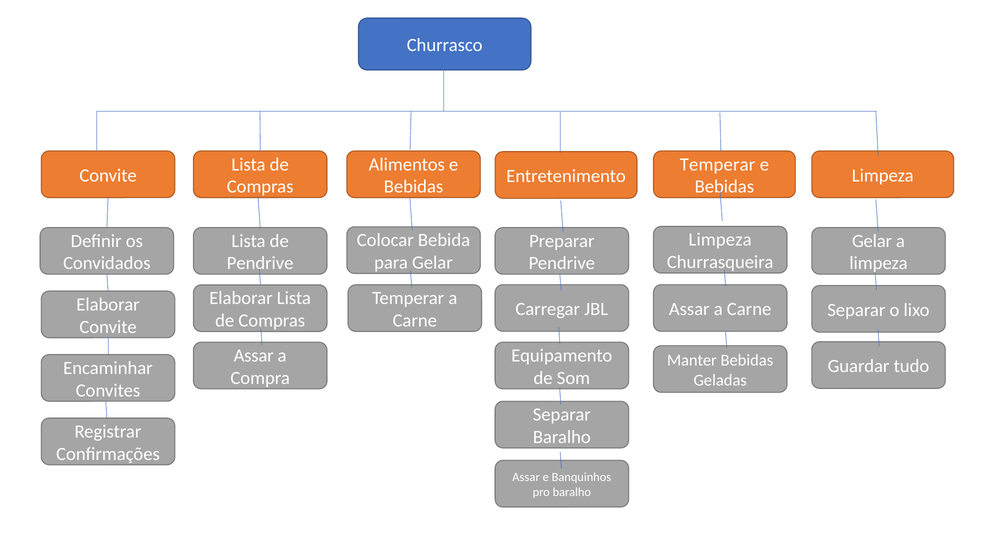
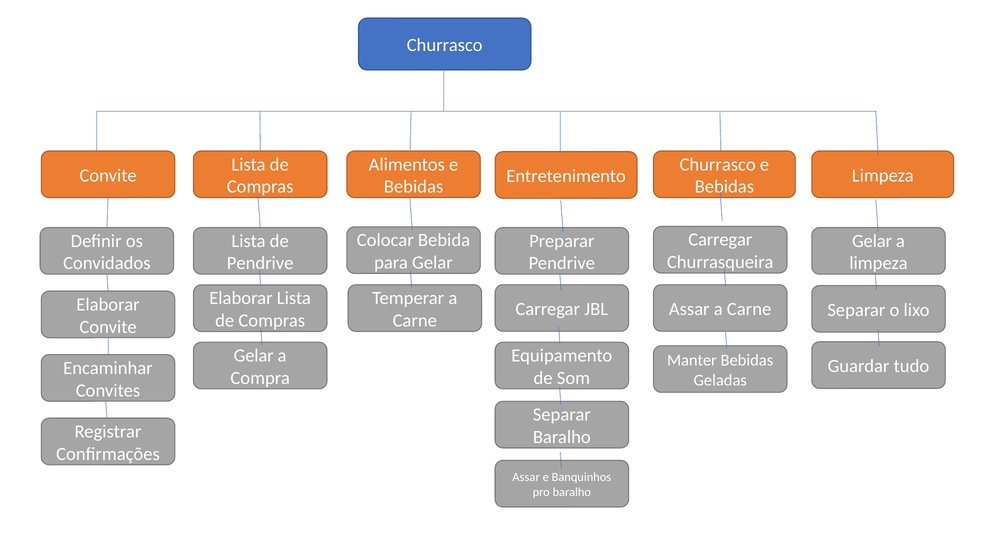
Temperar at (718, 164): Temperar -> Churrasco
Limpeza at (720, 240): Limpeza -> Carregar
Assar at (254, 356): Assar -> Gelar
